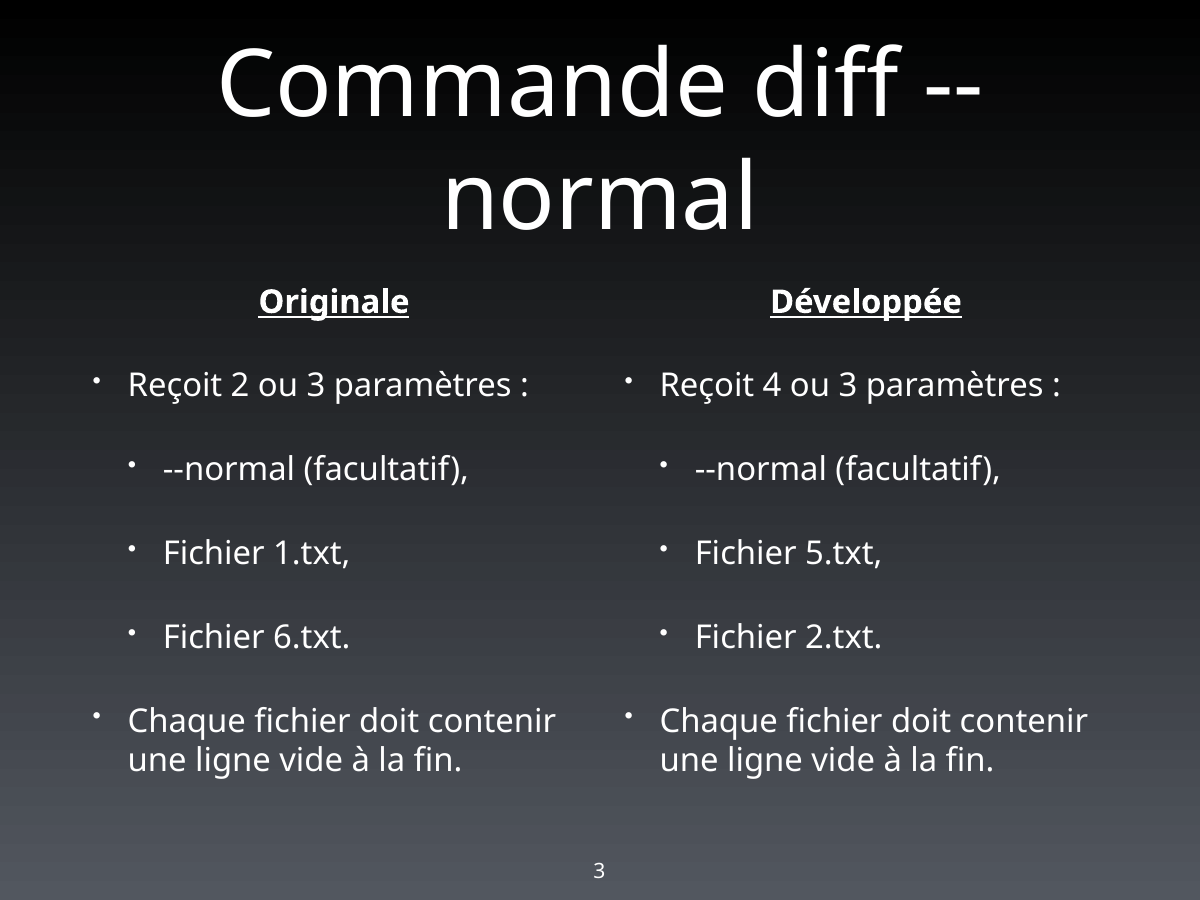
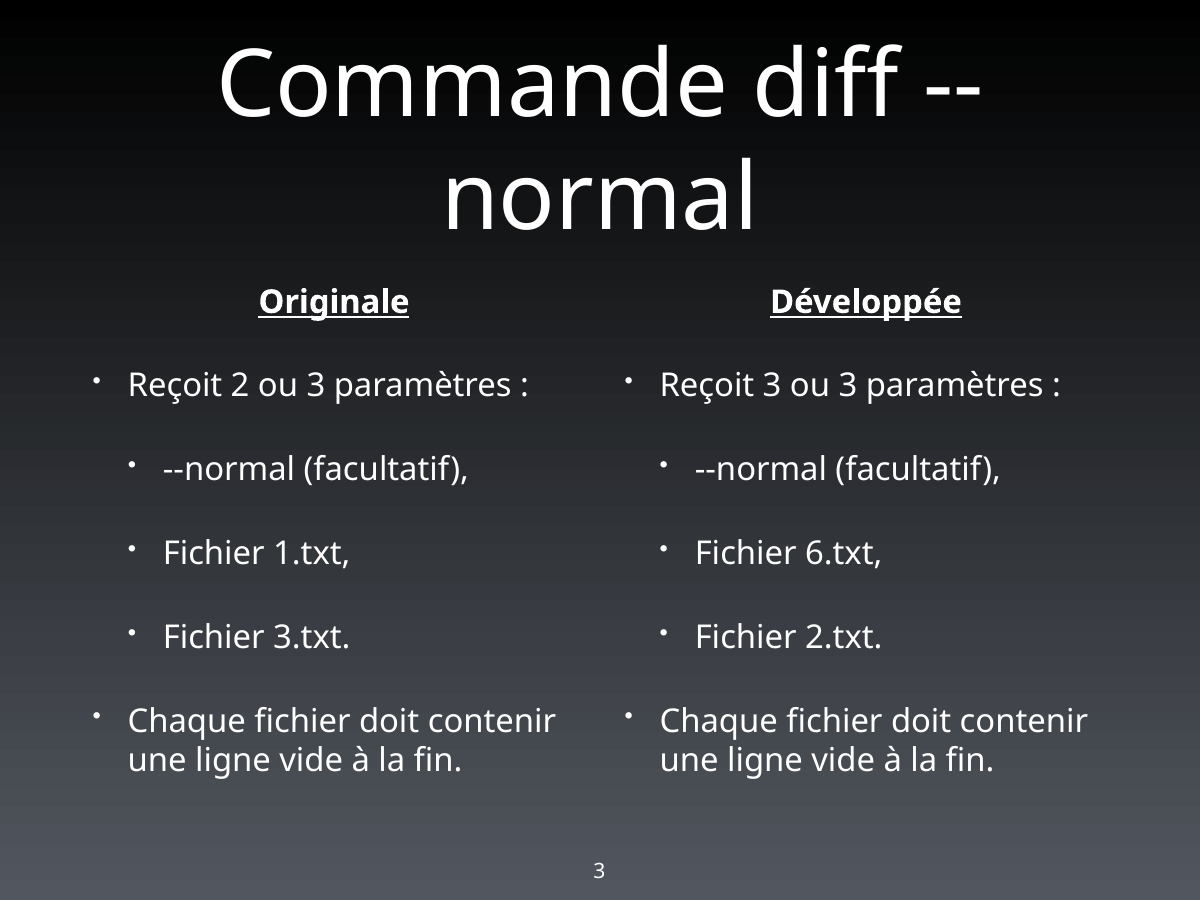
Reçoit 4: 4 -> 3
5.txt: 5.txt -> 6.txt
6.txt: 6.txt -> 3.txt
